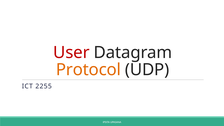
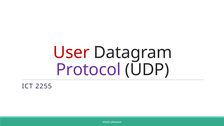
Protocol colour: orange -> purple
